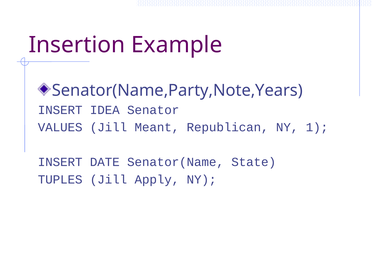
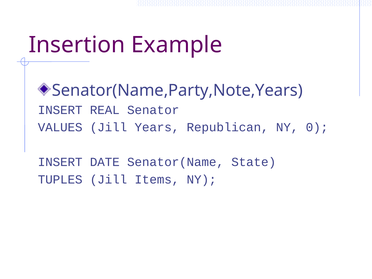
IDEA: IDEA -> REAL
Meant: Meant -> Years
1: 1 -> 0
Apply: Apply -> Items
